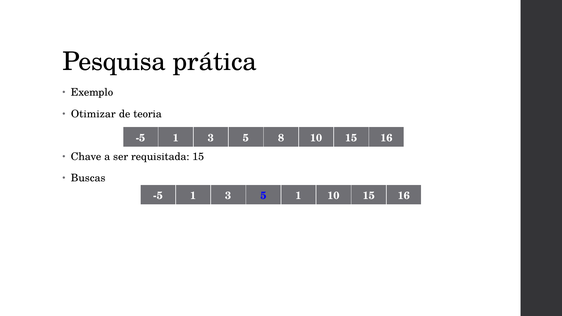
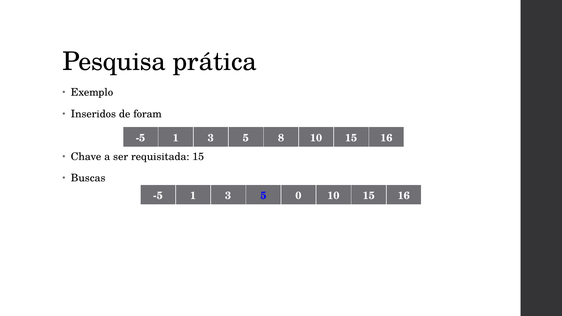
Otimizar: Otimizar -> Inseridos
teoria: teoria -> foram
5 1: 1 -> 0
